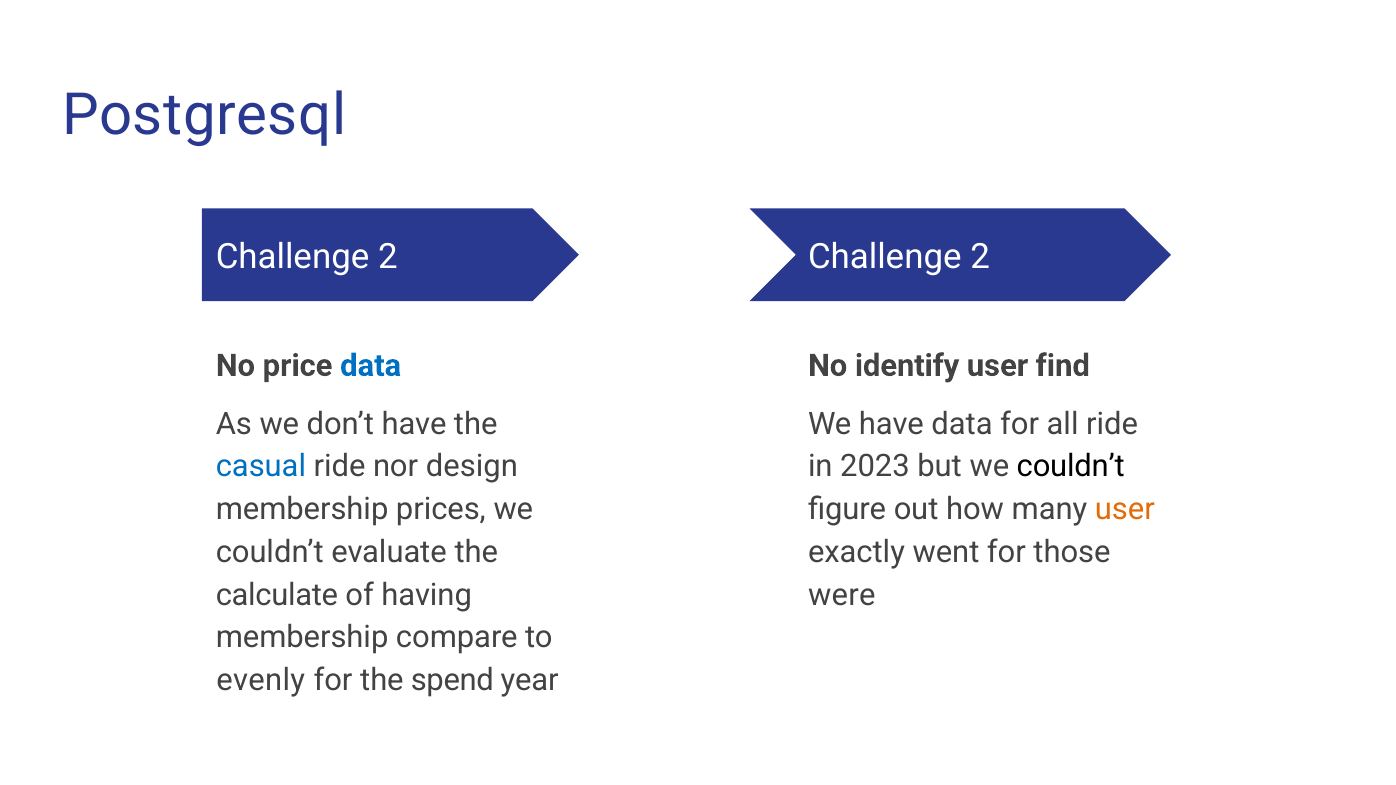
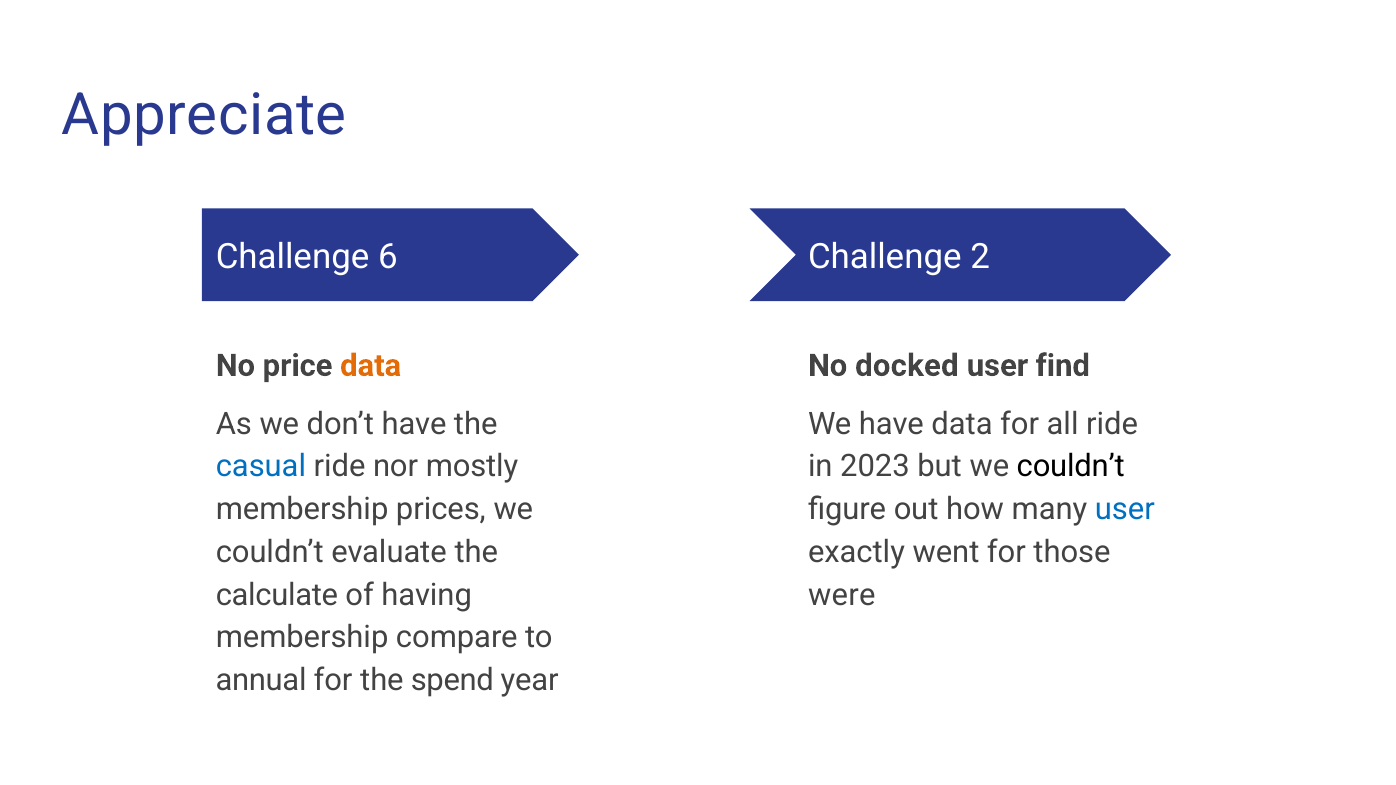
Postgresql: Postgresql -> Appreciate
2 at (388, 257): 2 -> 6
data at (371, 366) colour: blue -> orange
identify: identify -> docked
design: design -> mostly
user at (1125, 509) colour: orange -> blue
evenly: evenly -> annual
